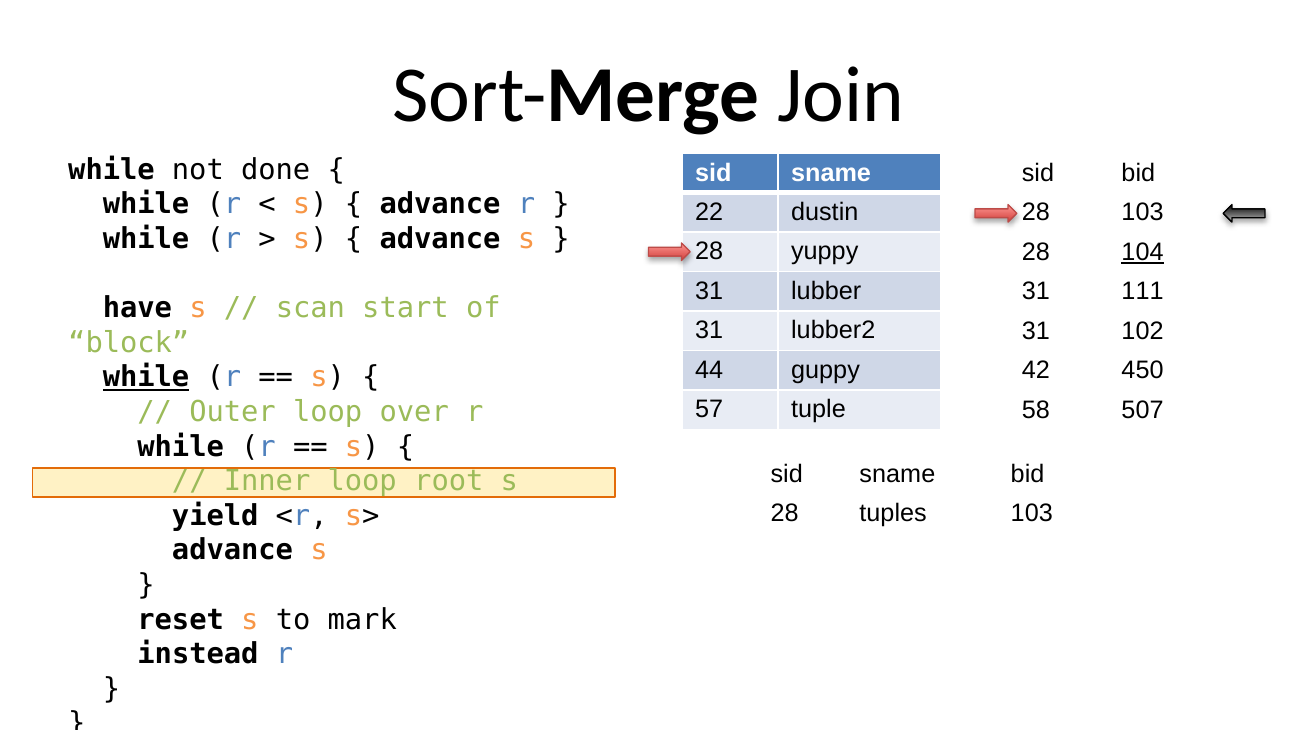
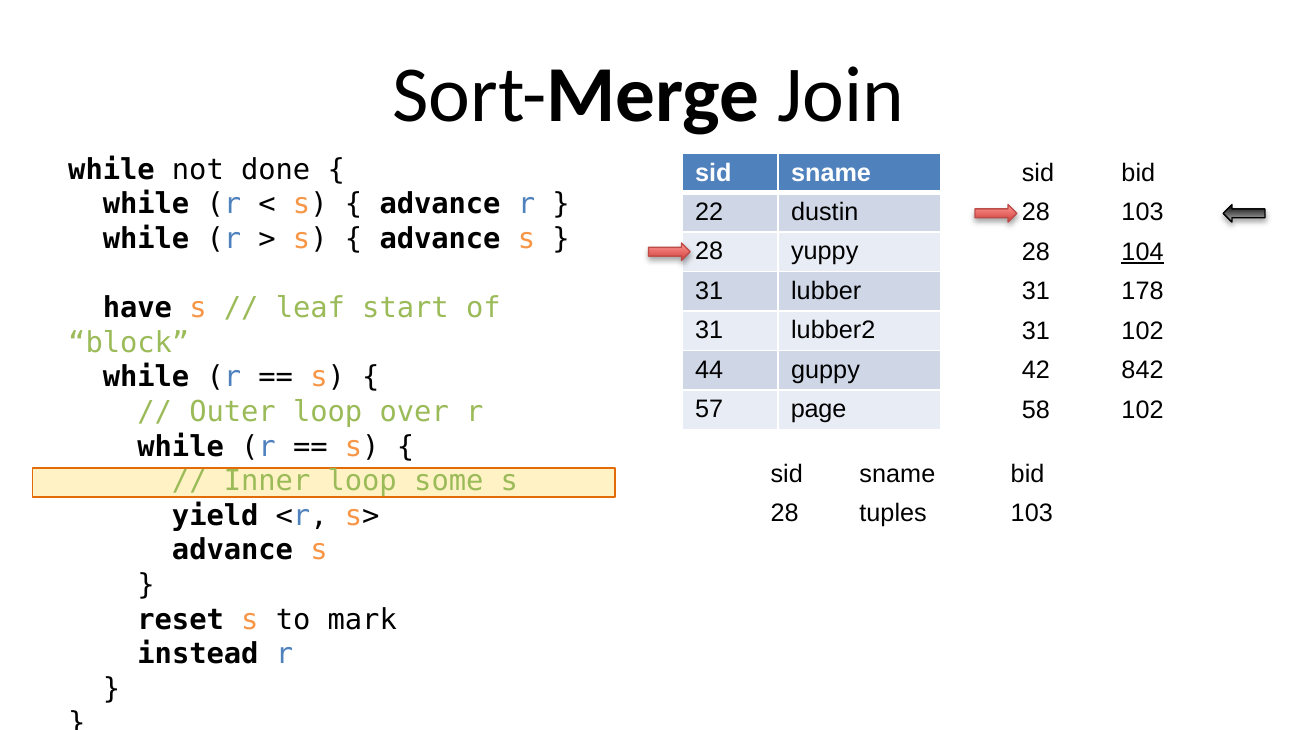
111: 111 -> 178
scan: scan -> leaf
450: 450 -> 842
while at (146, 377) underline: present -> none
tuple: tuple -> page
58 507: 507 -> 102
root: root -> some
